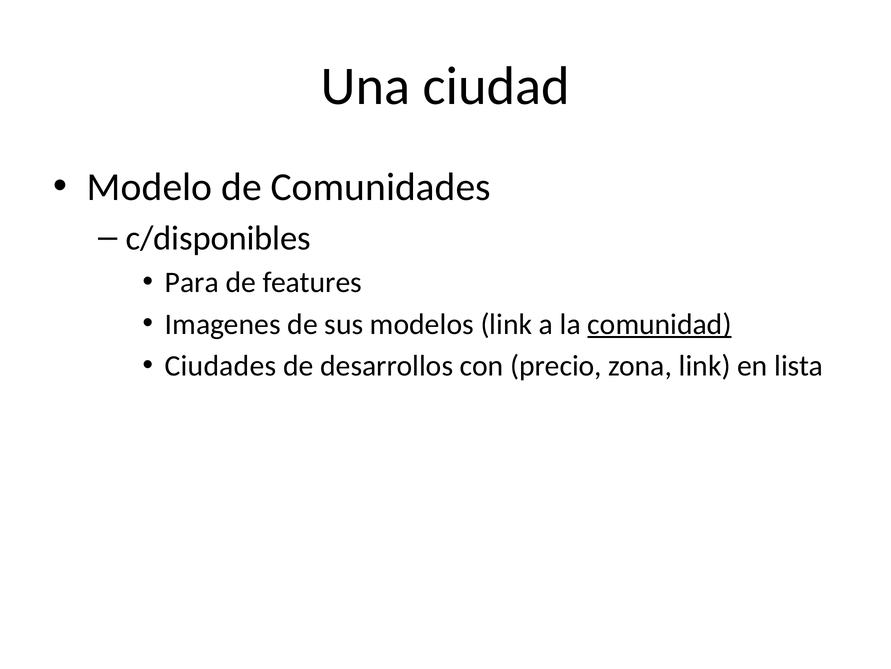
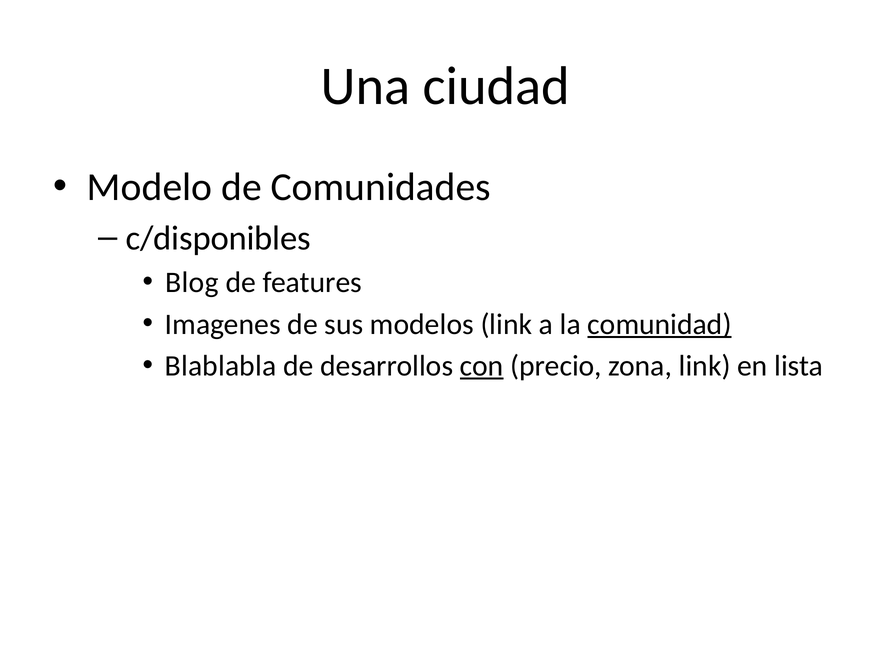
Para: Para -> Blog
Ciudades: Ciudades -> Blablabla
con underline: none -> present
